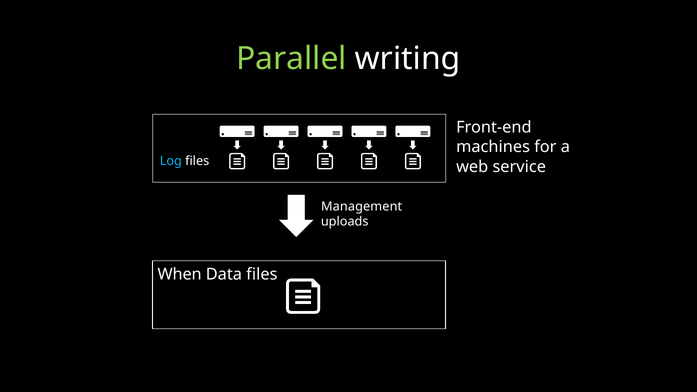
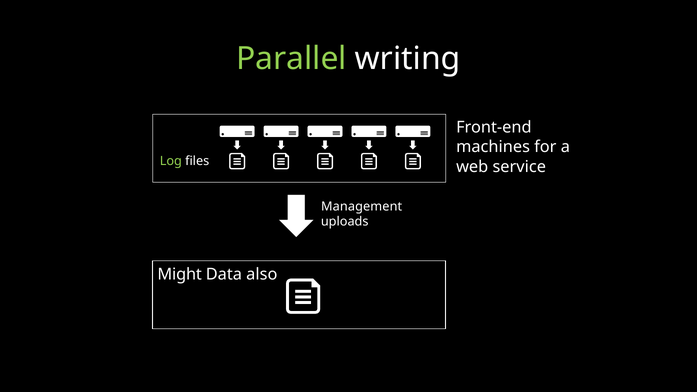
Log colour: light blue -> light green
When: When -> Might
Data files: files -> also
